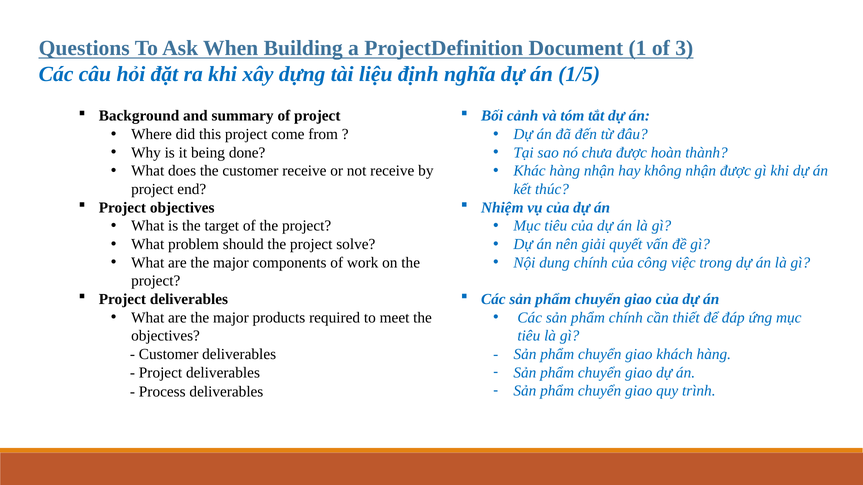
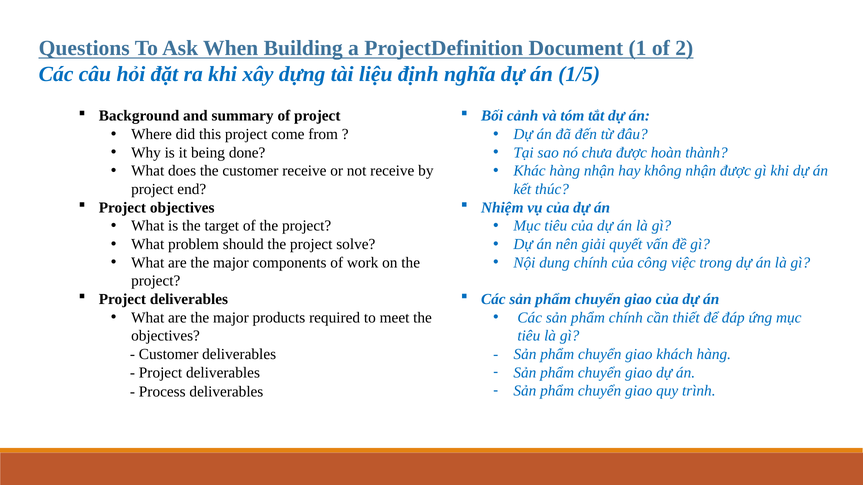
3: 3 -> 2
